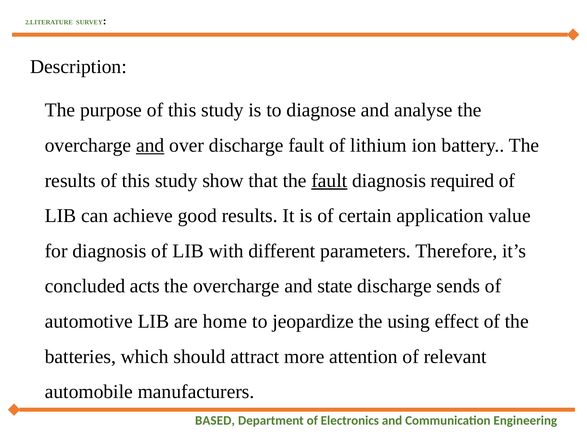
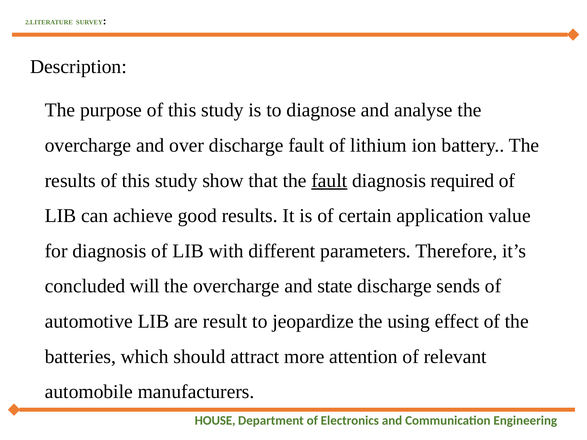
and at (150, 145) underline: present -> none
acts: acts -> will
home: home -> result
BASED: BASED -> HOUSE
